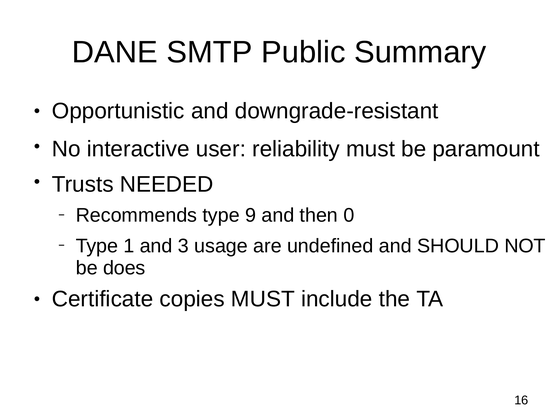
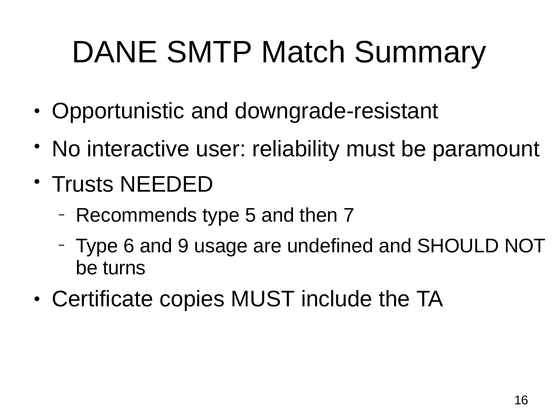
Public: Public -> Match
9: 9 -> 5
0: 0 -> 7
1: 1 -> 6
3: 3 -> 9
does: does -> turns
